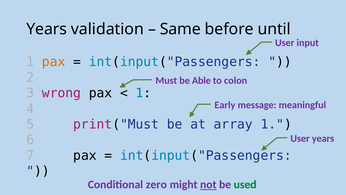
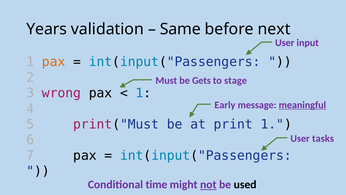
until: until -> next
Able: Able -> Gets
colon: colon -> stage
meaningful underline: none -> present
array: array -> print
User years: years -> tasks
zero: zero -> time
used colour: green -> black
